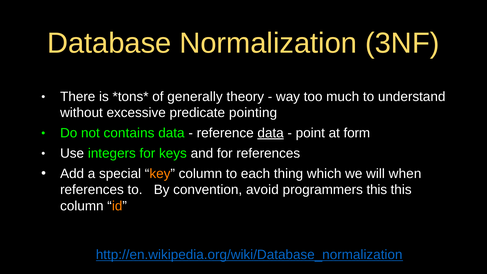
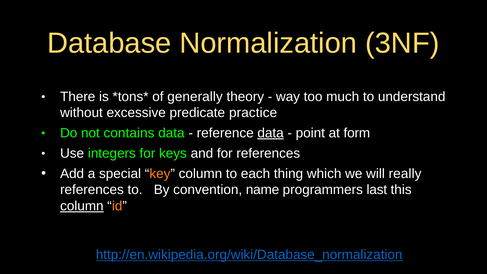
pointing: pointing -> practice
when: when -> really
avoid: avoid -> name
programmers this: this -> last
column at (82, 206) underline: none -> present
